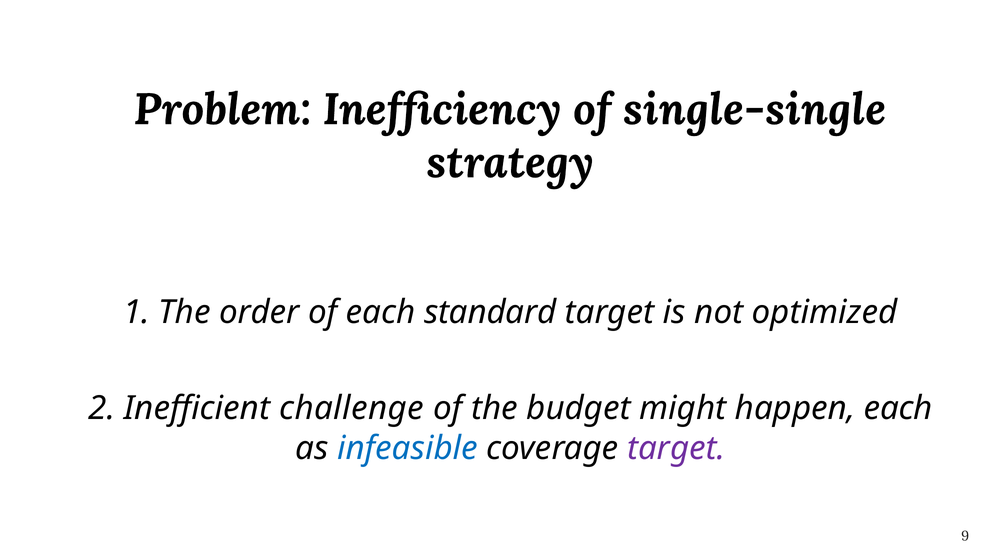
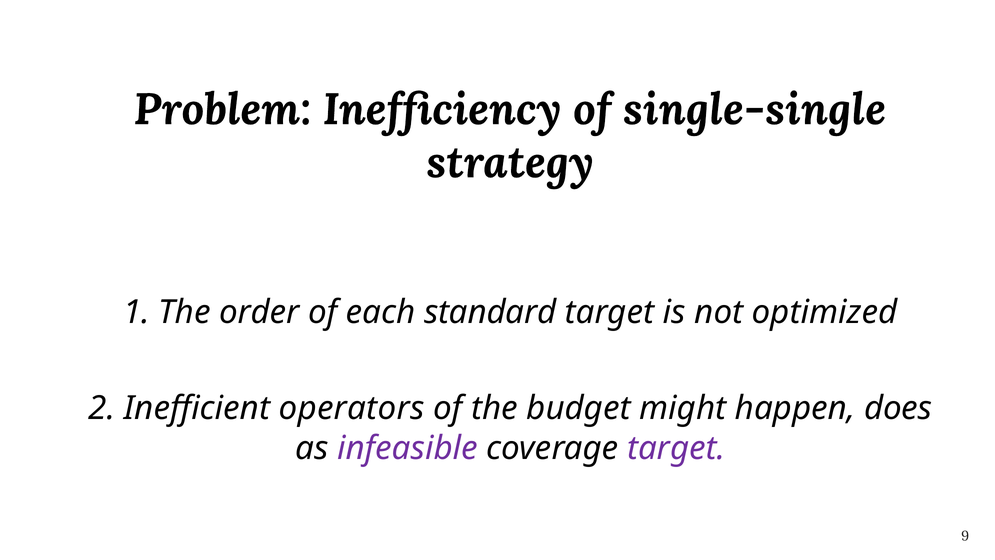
challenge: challenge -> operators
happen each: each -> does
infeasible colour: blue -> purple
